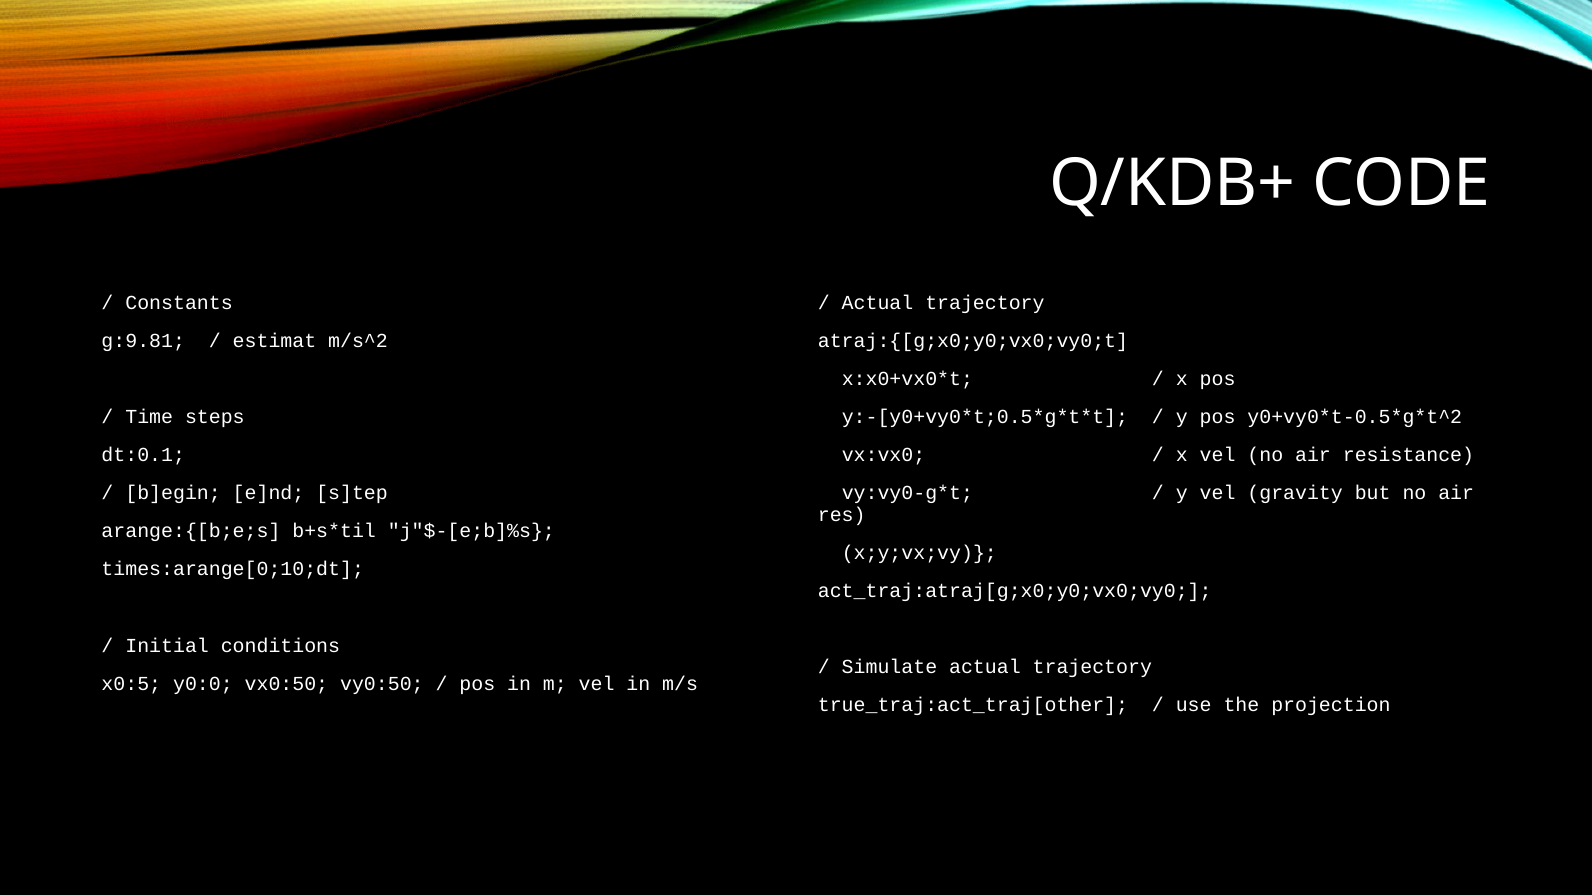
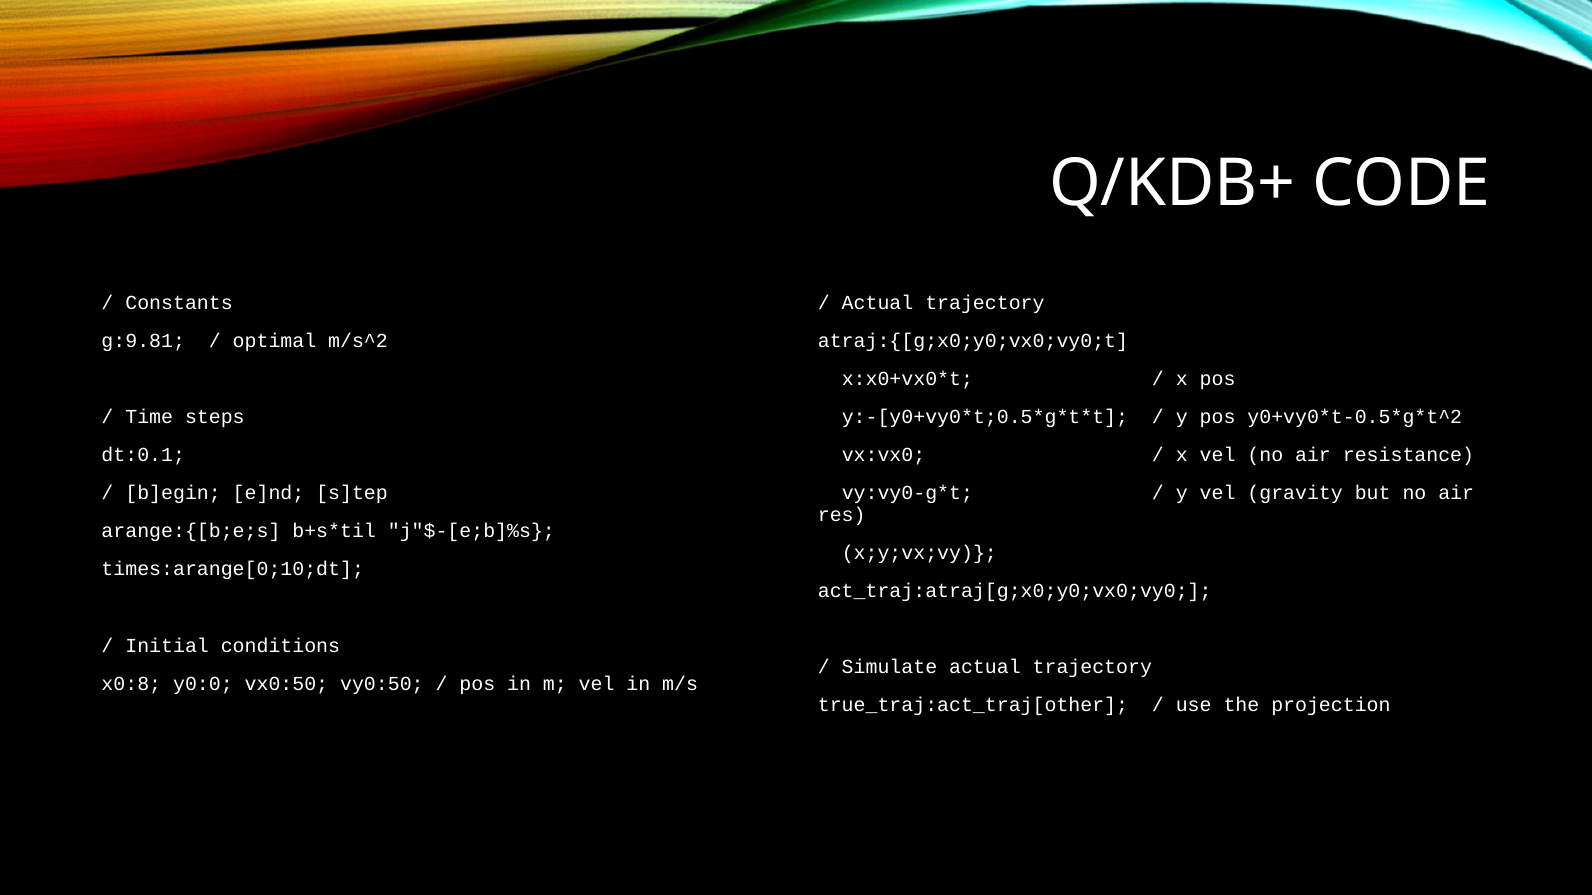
estimat: estimat -> optimal
x0:5: x0:5 -> x0:8
